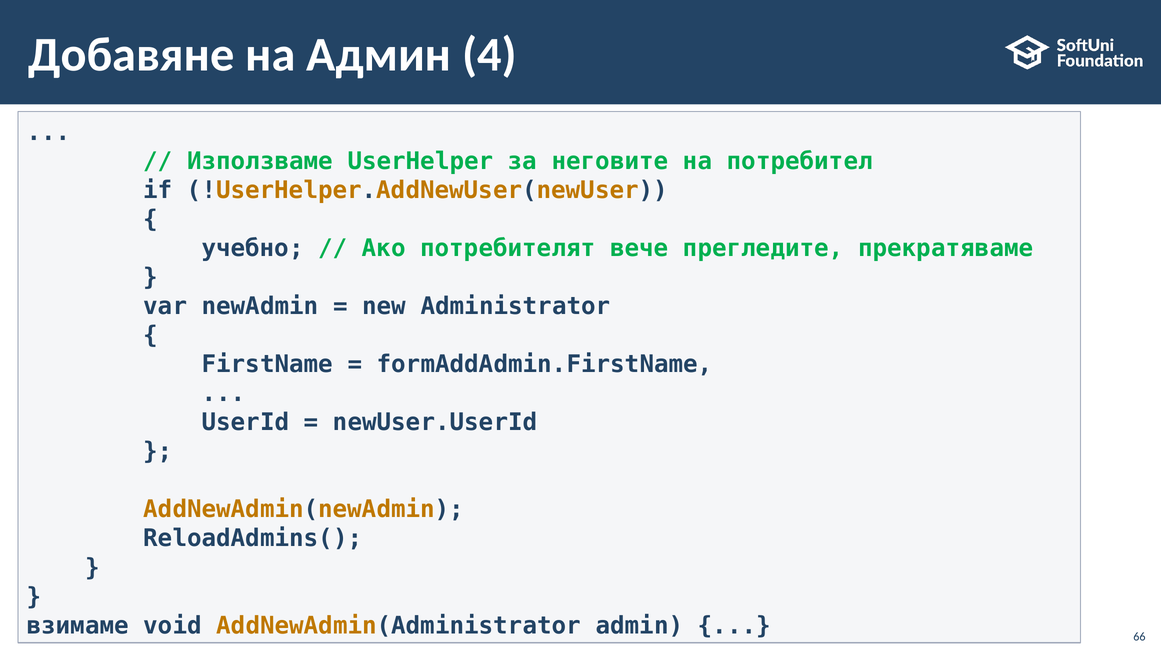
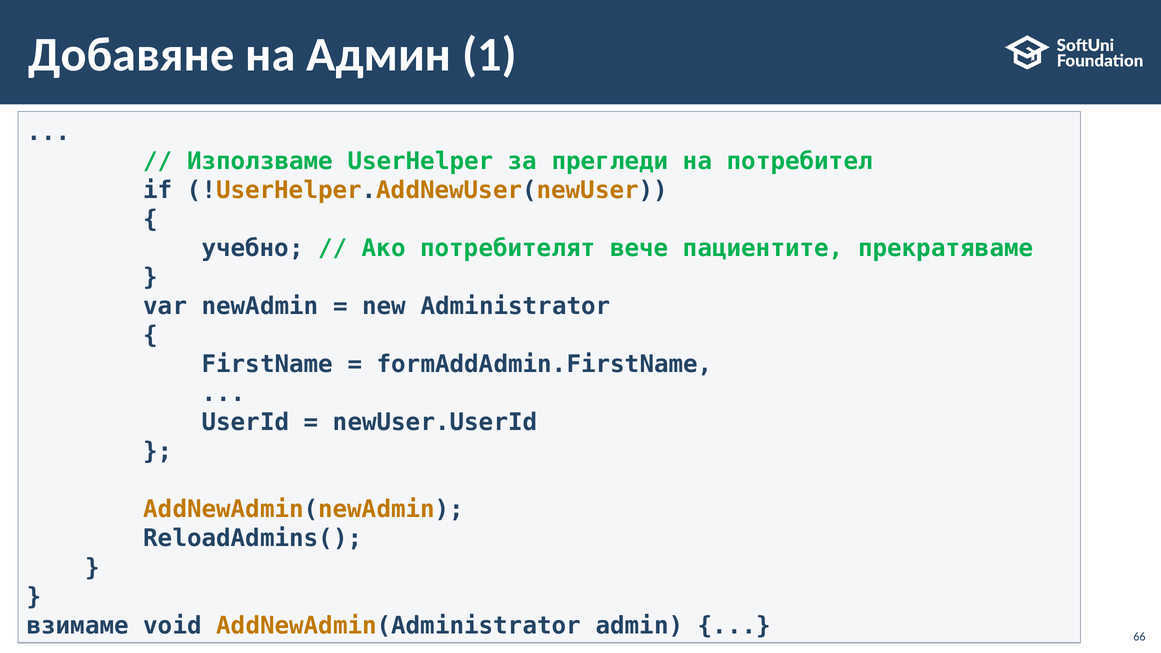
4: 4 -> 1
неговите: неговите -> прегледи
прегледите: прегледите -> пациентите
